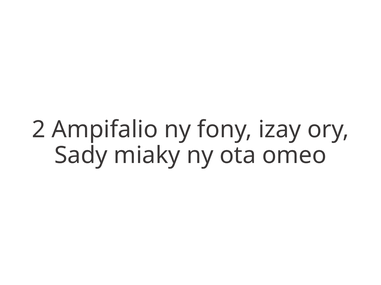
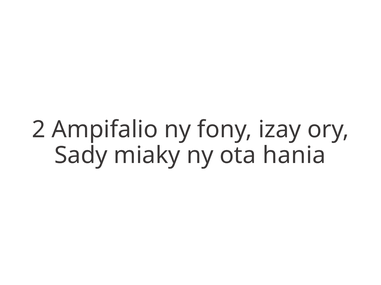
omeo: omeo -> hania
